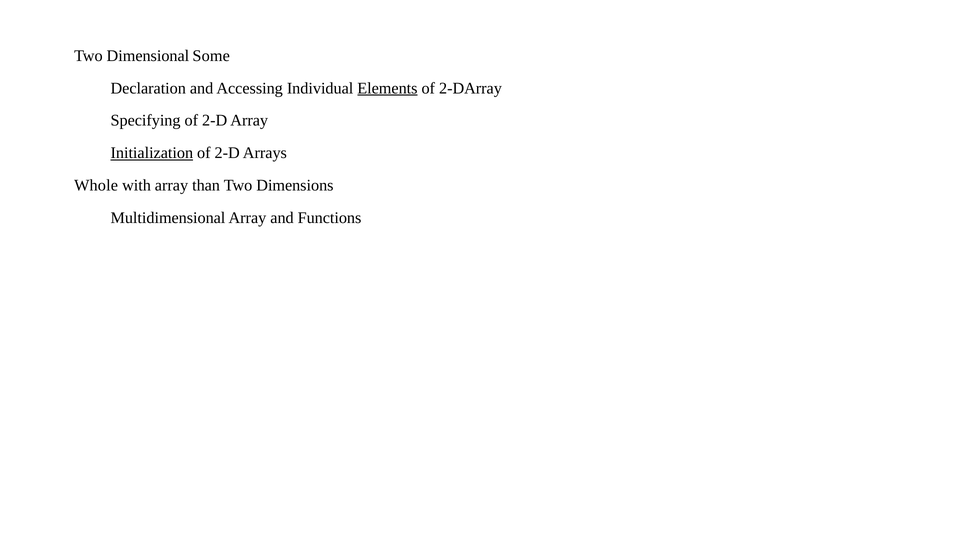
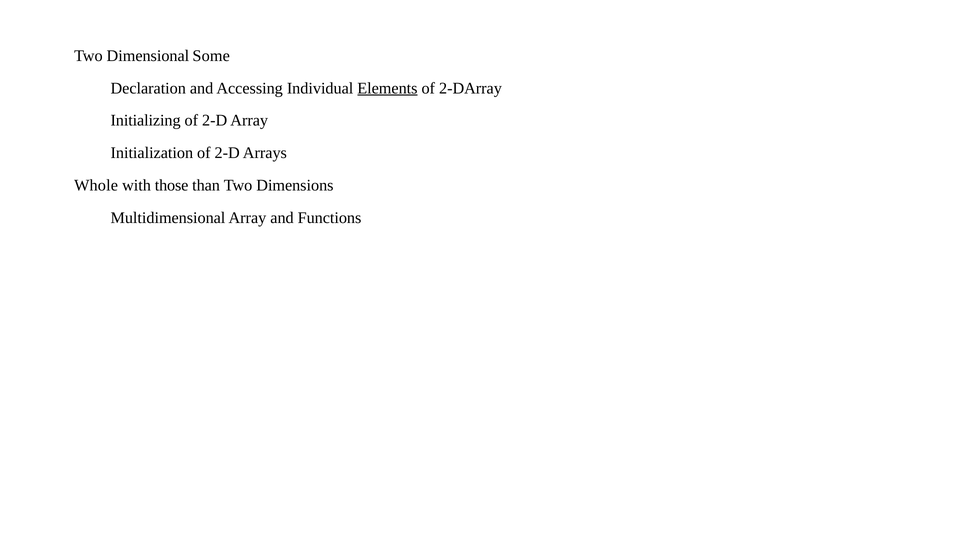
Specifying: Specifying -> Initializing
Initialization underline: present -> none
with array: array -> those
